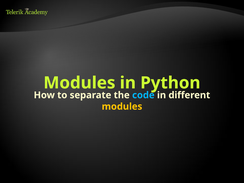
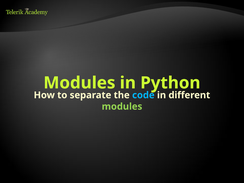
modules at (122, 107) colour: yellow -> light green
